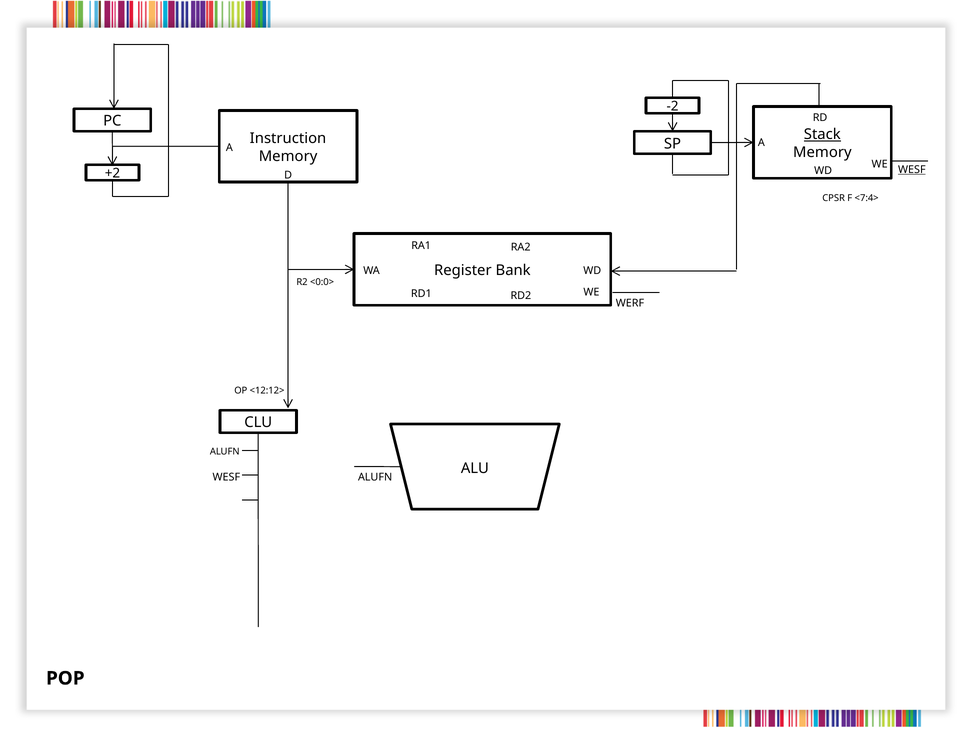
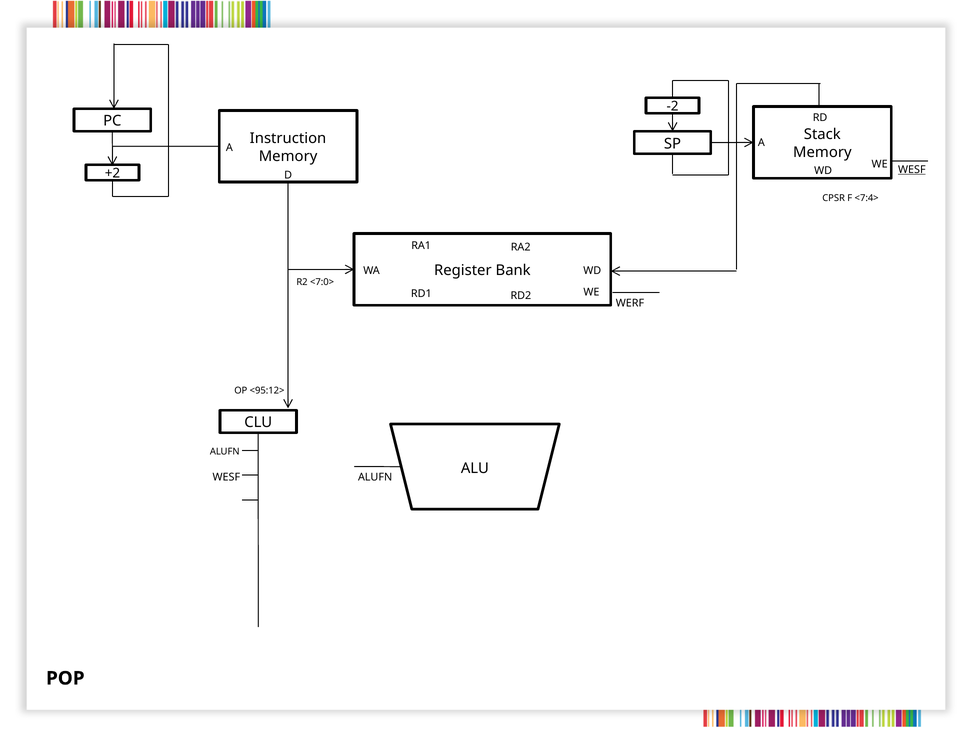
Stack underline: present -> none
<0:0>: <0:0> -> <7:0>
<12:12>: <12:12> -> <95:12>
